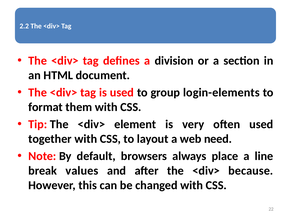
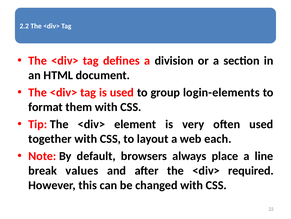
need: need -> each
because: because -> required
